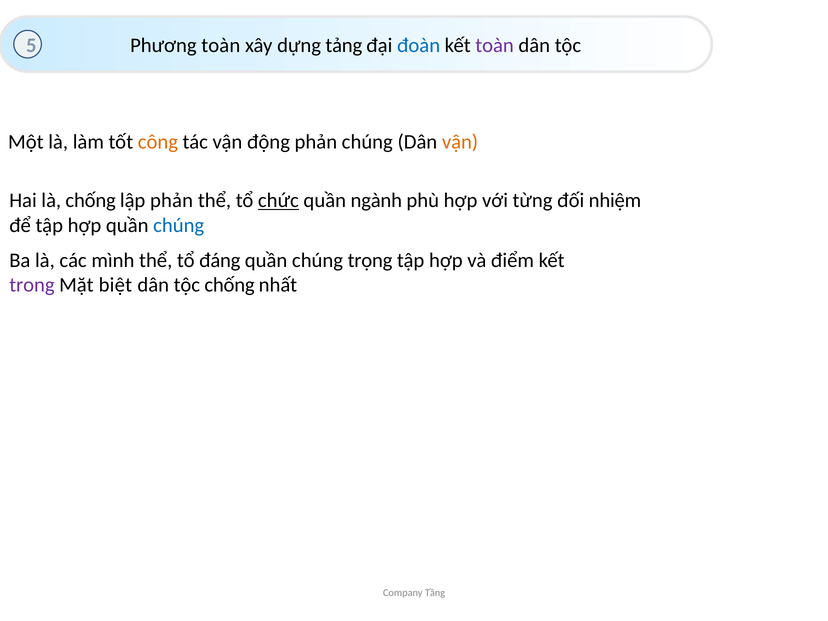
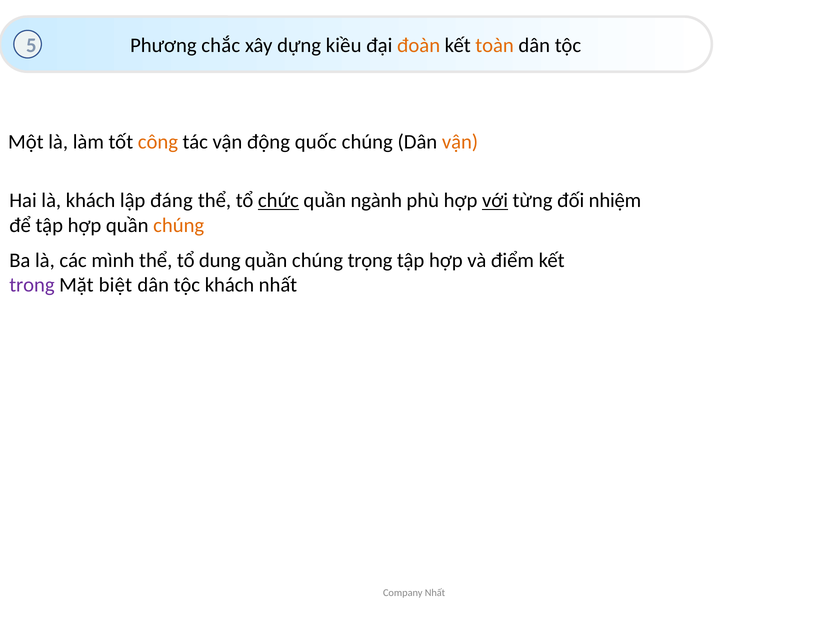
Phương toàn: toàn -> chắc
tảng: tảng -> kiều
đoàn colour: blue -> orange
toàn at (495, 46) colour: purple -> orange
động phản: phản -> quốc
là chống: chống -> khách
lập phản: phản -> đáng
với underline: none -> present
chúng at (179, 225) colour: blue -> orange
đáng: đáng -> dung
tộc chống: chống -> khách
Company Tầng: Tầng -> Nhất
